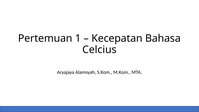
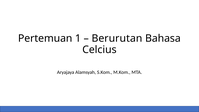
Kecepatan: Kecepatan -> Berurutan
